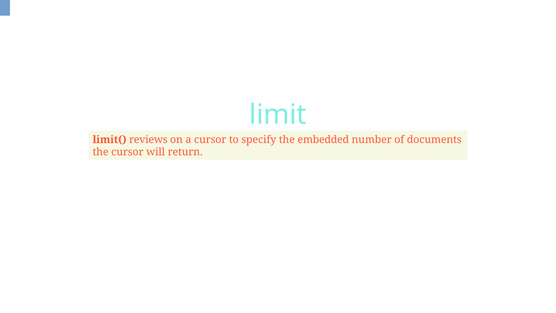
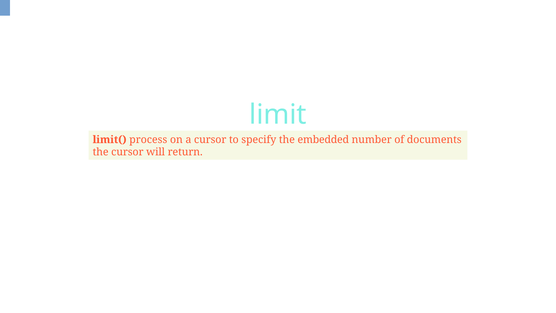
reviews: reviews -> process
